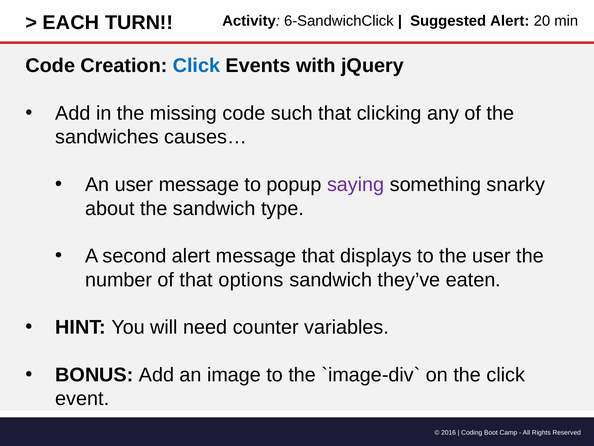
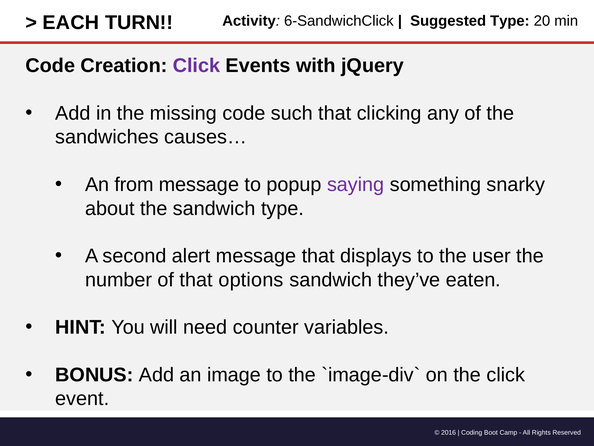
Suggested Alert: Alert -> Type
Click at (196, 66) colour: blue -> purple
An user: user -> from
